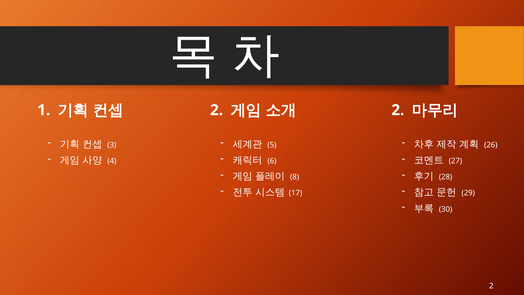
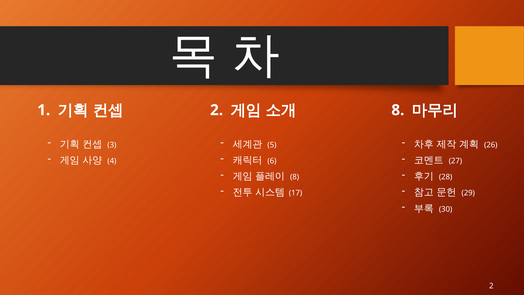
2 at (398, 110): 2 -> 8
